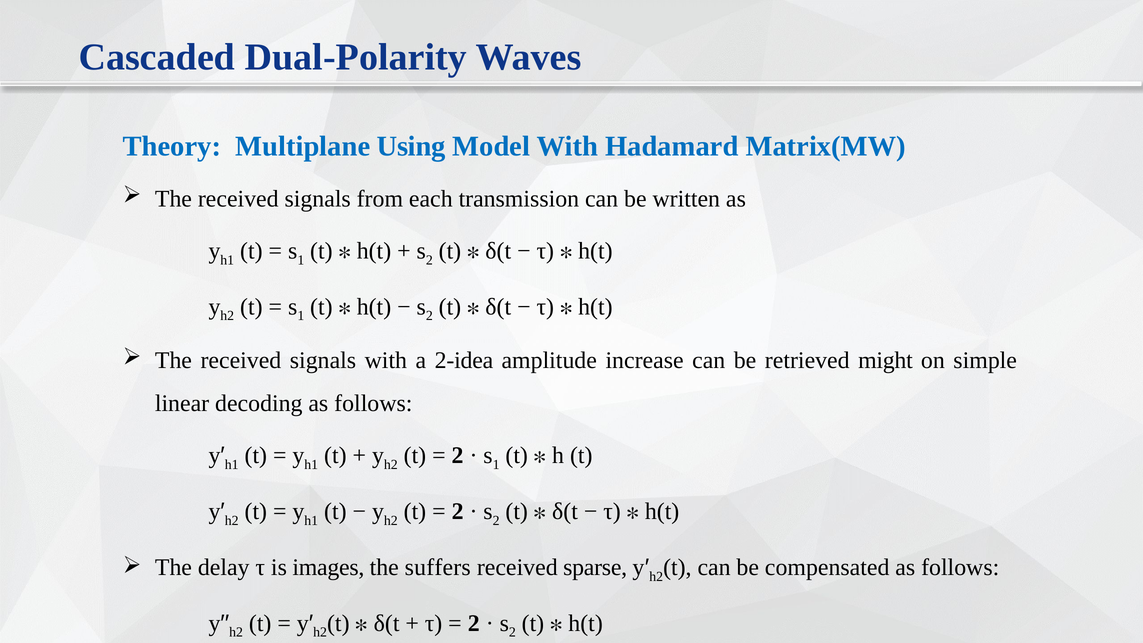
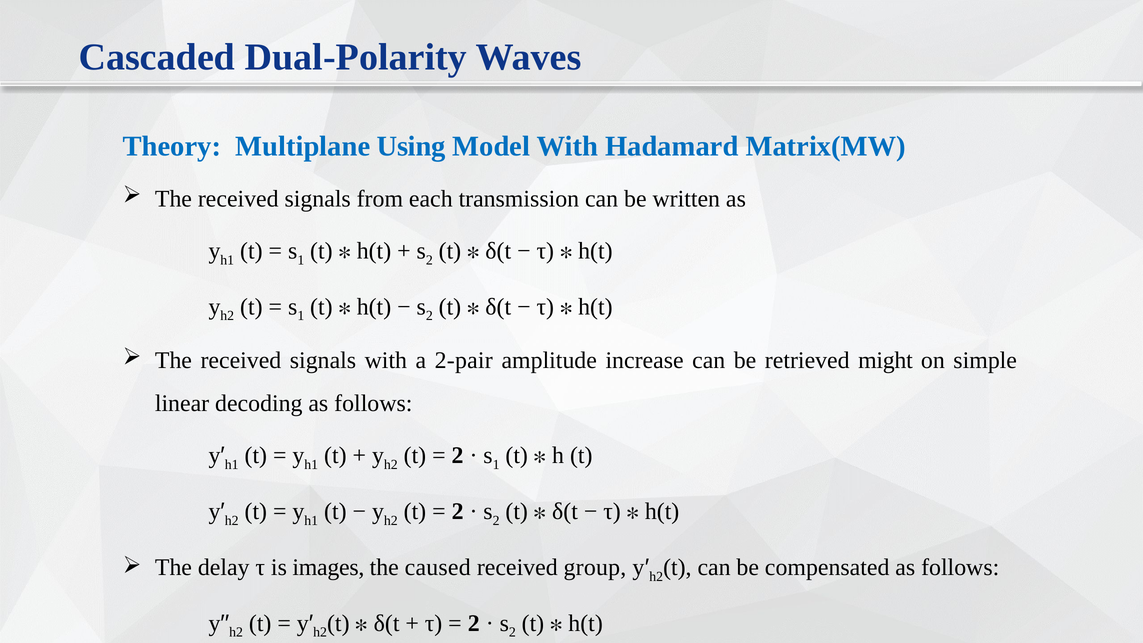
2-idea: 2-idea -> 2-pair
suffers: suffers -> caused
sparse: sparse -> group
